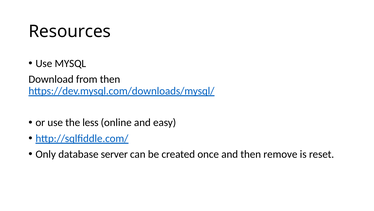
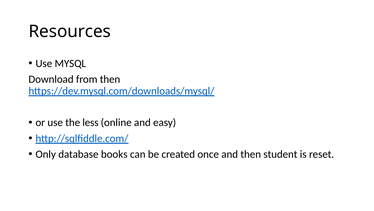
server: server -> books
remove: remove -> student
